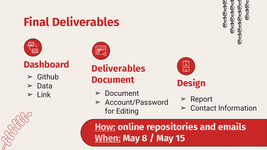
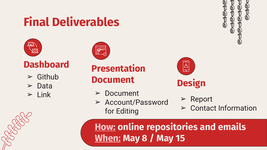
Deliverables at (118, 69): Deliverables -> Presentation
